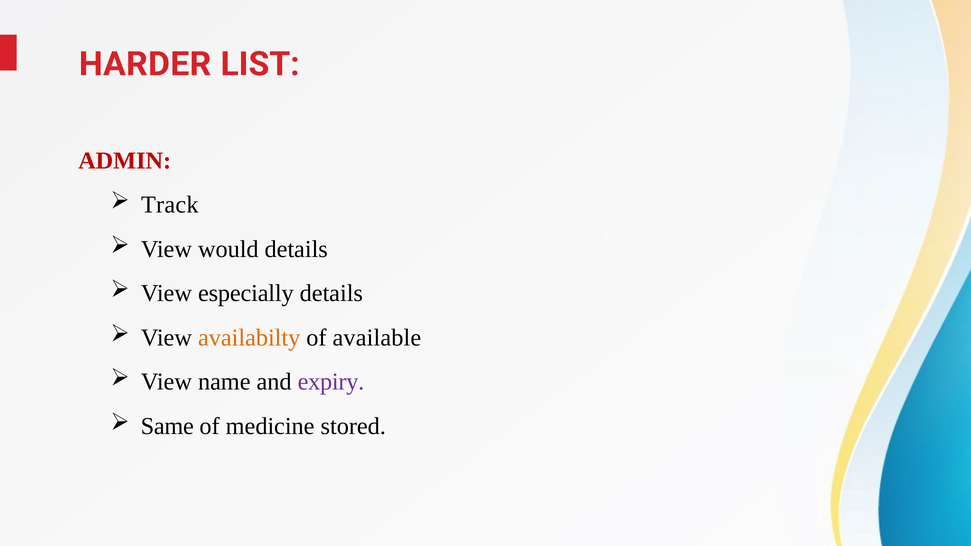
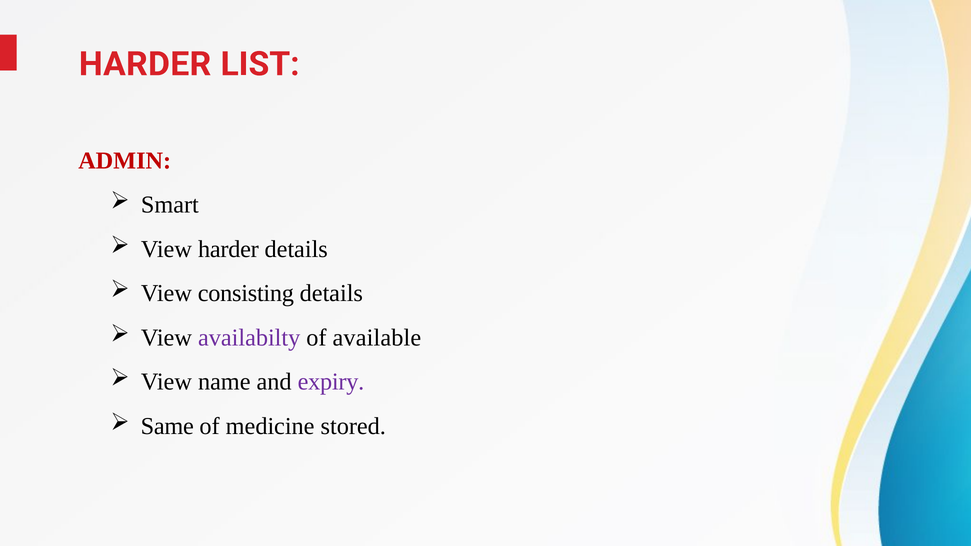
Track: Track -> Smart
View would: would -> harder
especially: especially -> consisting
availabilty colour: orange -> purple
